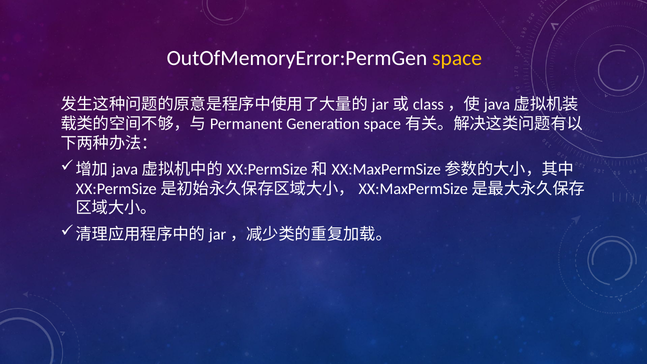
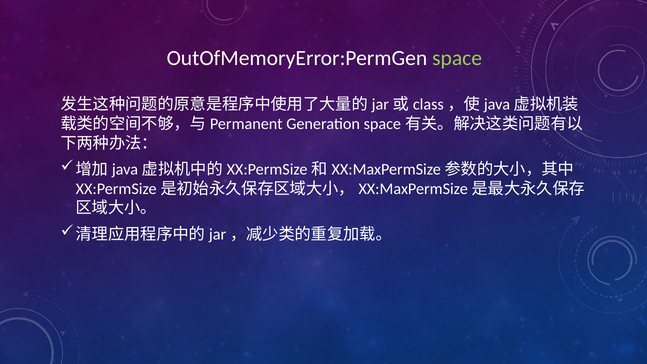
space colour: yellow -> light green
